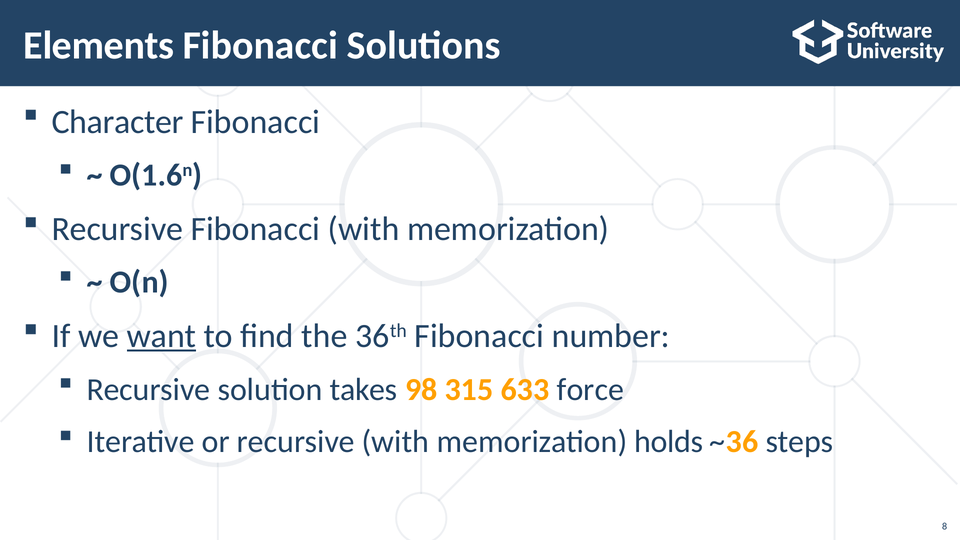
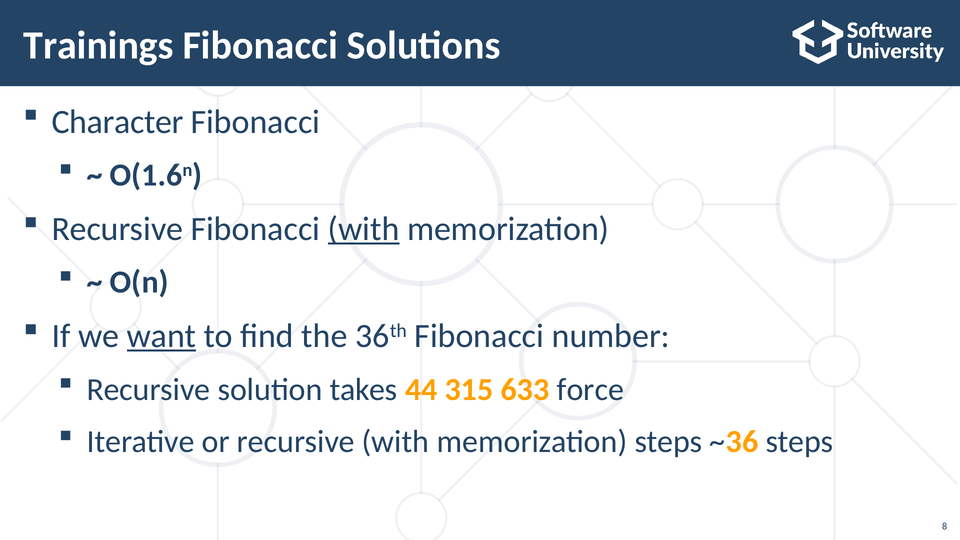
Elements: Elements -> Trainings
with at (364, 229) underline: none -> present
98: 98 -> 44
memorization holds: holds -> steps
